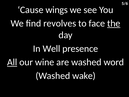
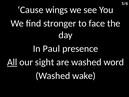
revolves: revolves -> stronger
the underline: present -> none
Well: Well -> Paul
wine: wine -> sight
